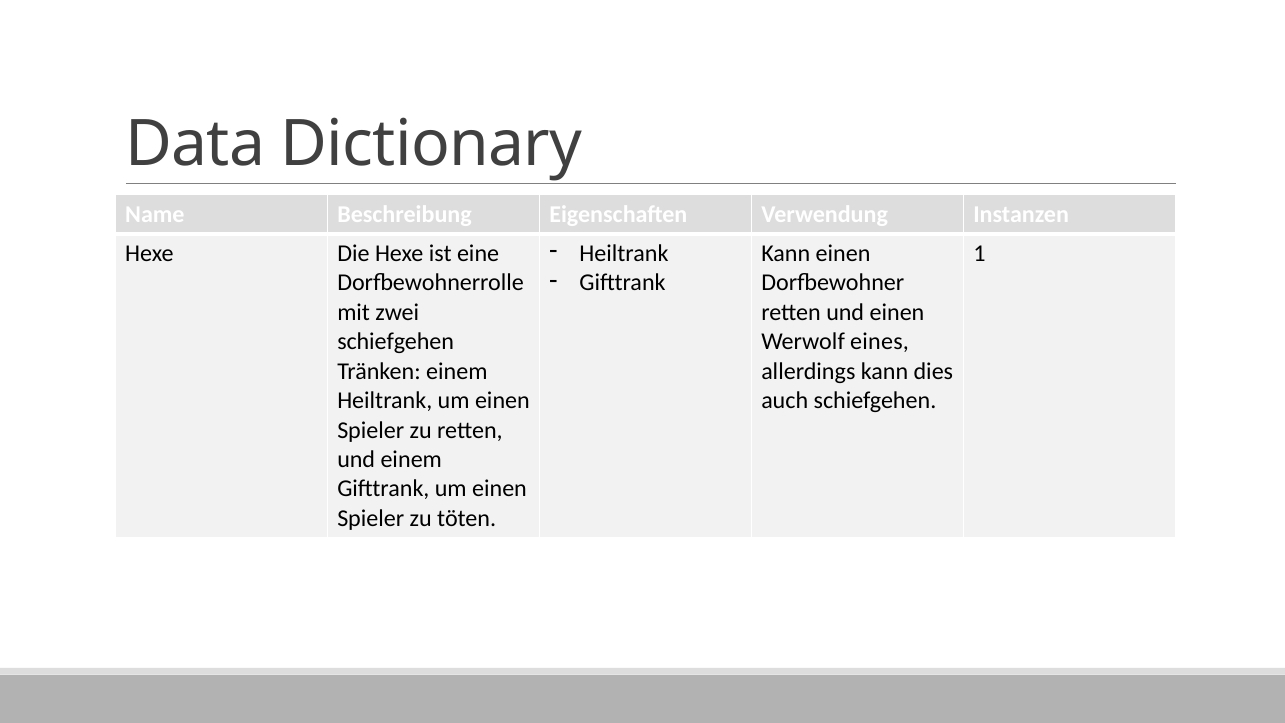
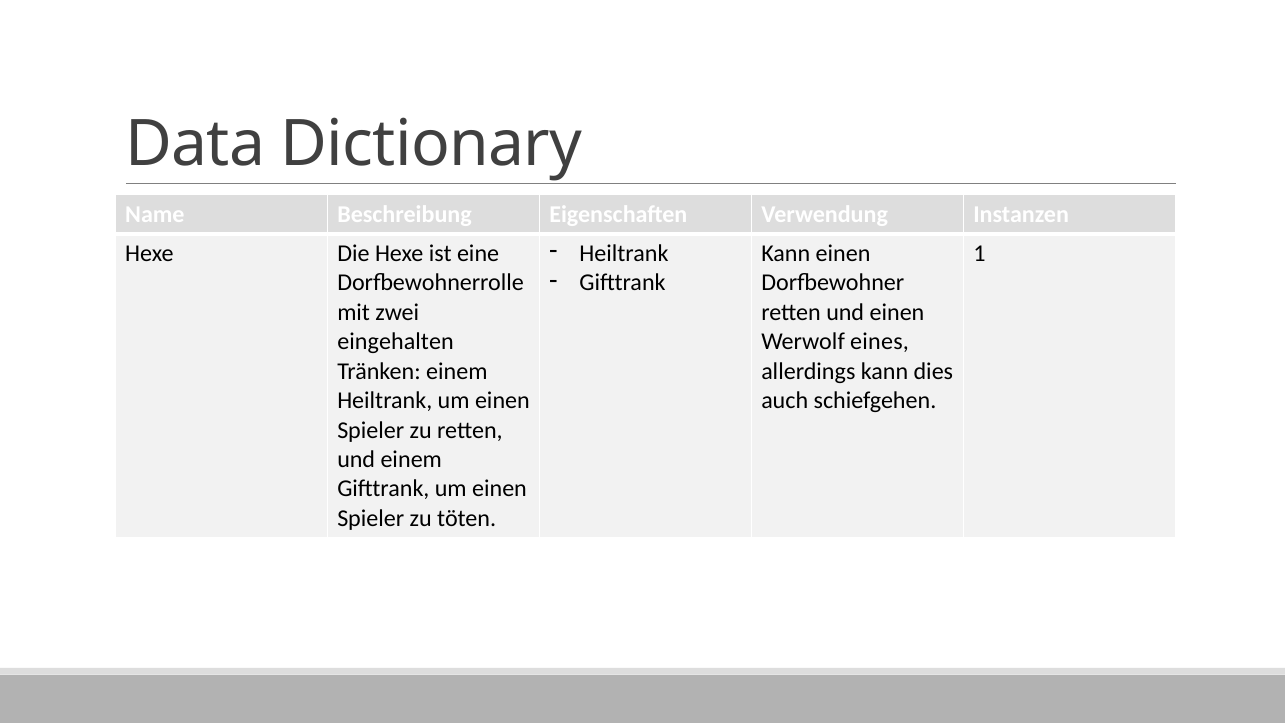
schiefgehen at (396, 342): schiefgehen -> eingehalten
